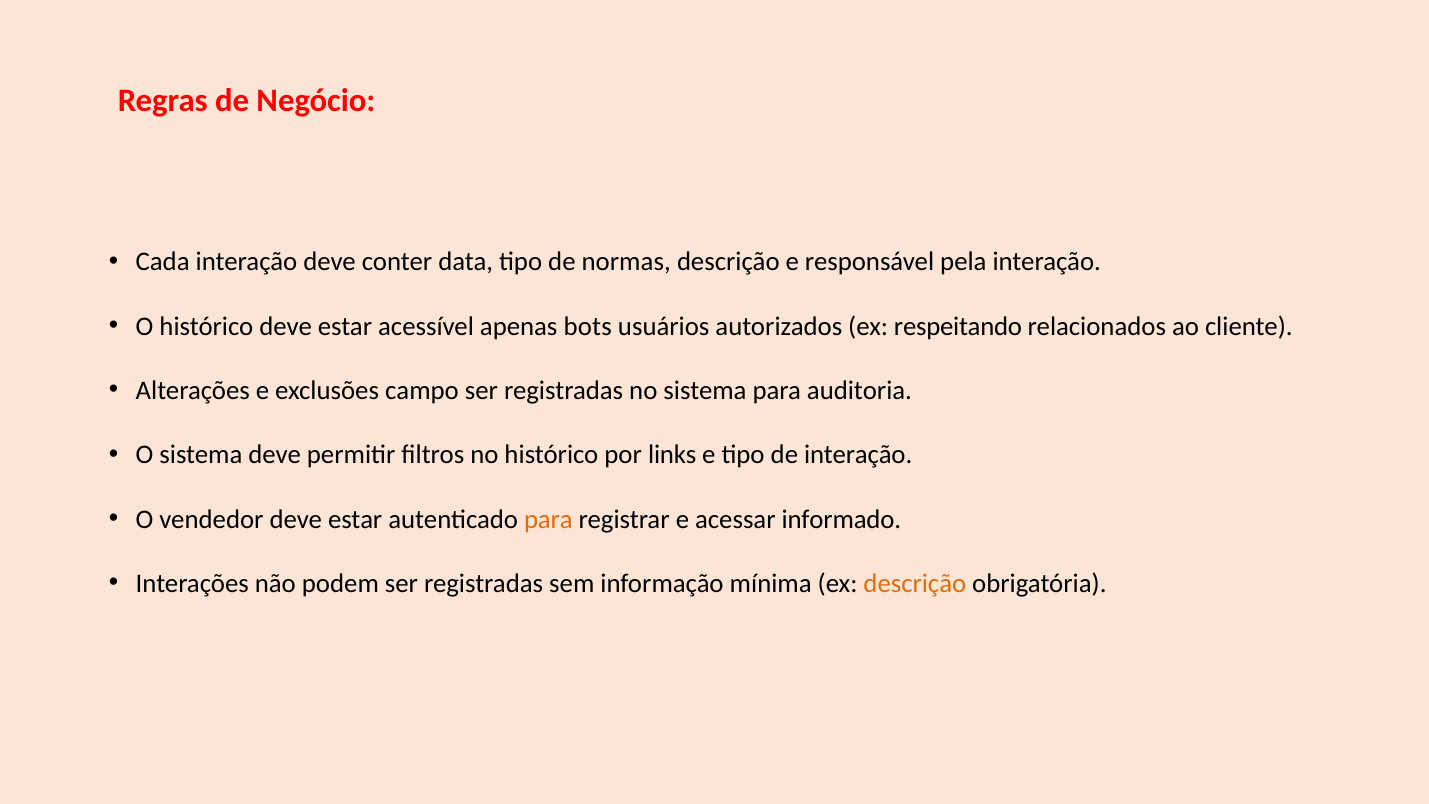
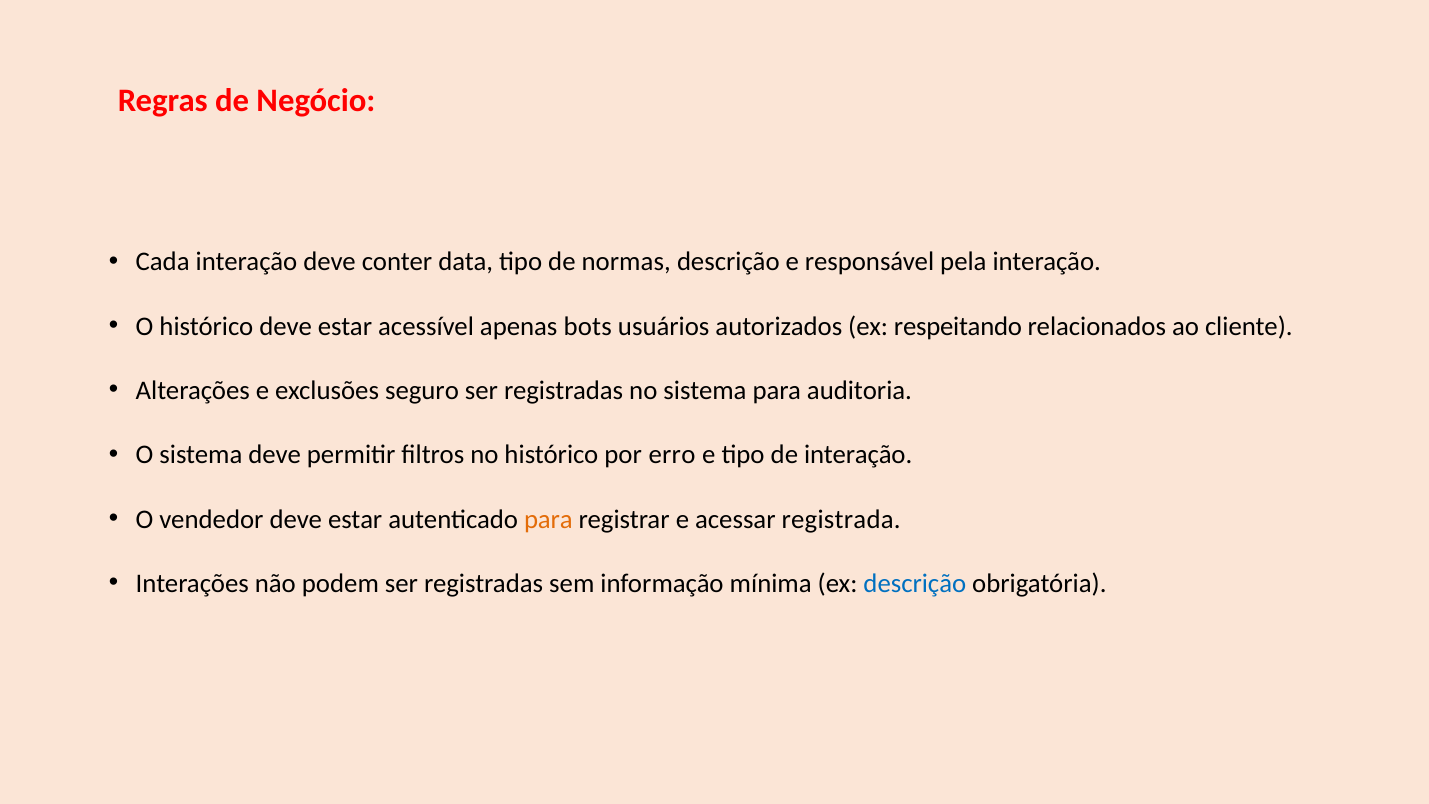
campo: campo -> seguro
links: links -> erro
informado: informado -> registrada
descrição at (915, 583) colour: orange -> blue
